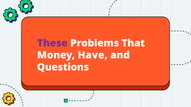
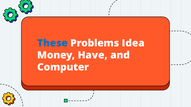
These colour: purple -> blue
That: That -> Idea
Questions: Questions -> Computer
